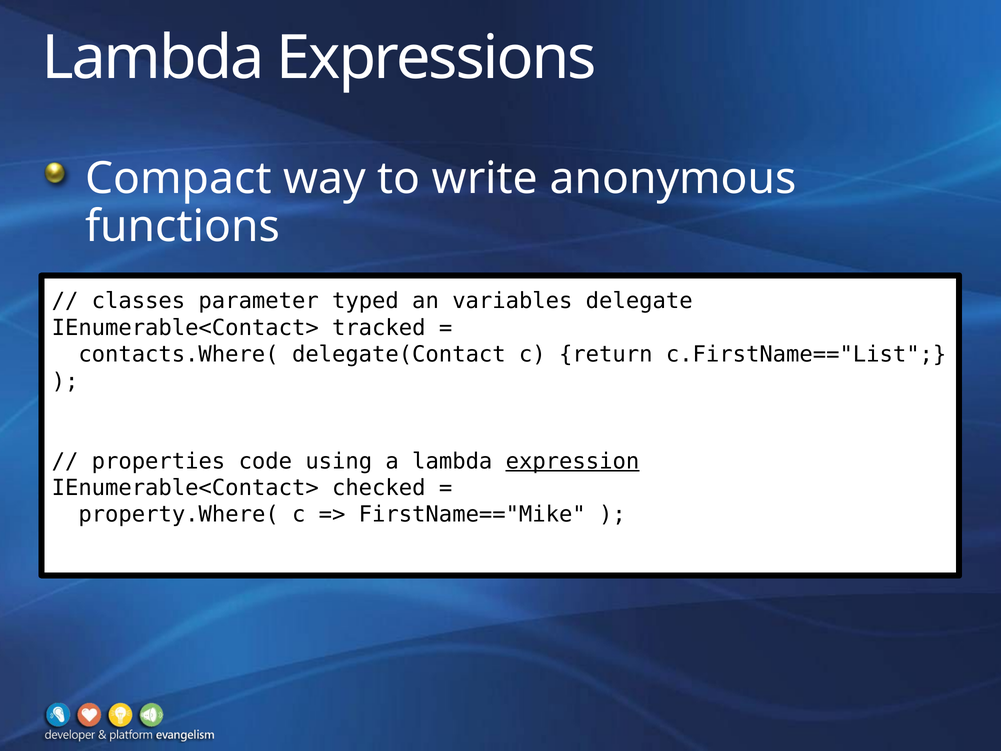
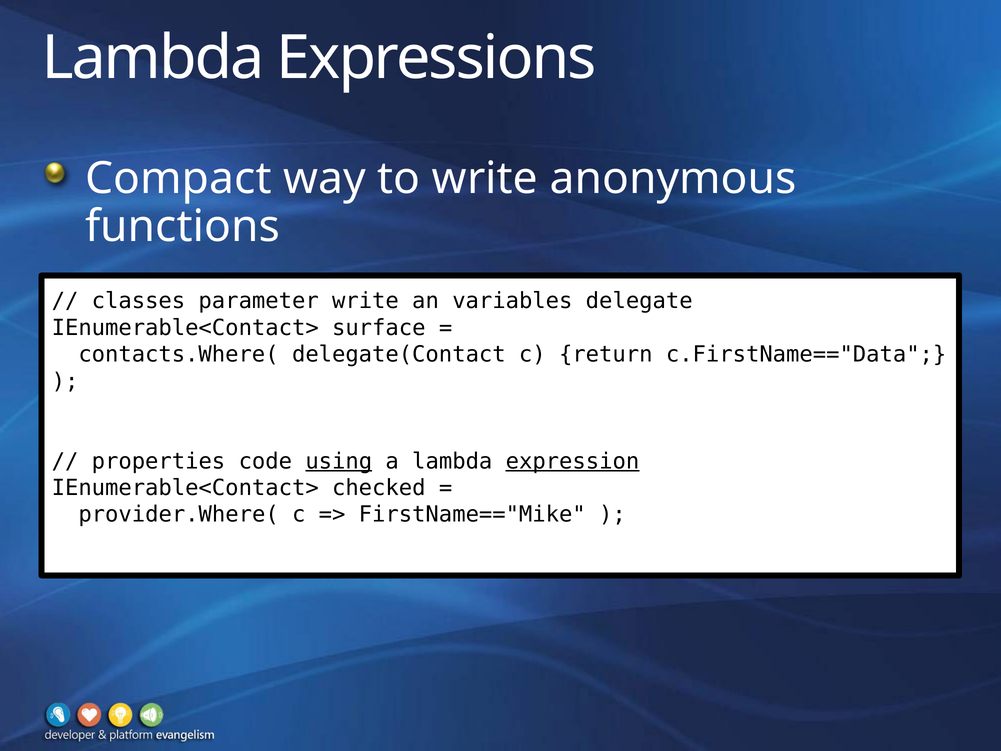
parameter typed: typed -> write
tracked: tracked -> surface
c.FirstName=="List: c.FirstName=="List -> c.FirstName=="Data
using underline: none -> present
property.Where(: property.Where( -> provider.Where(
